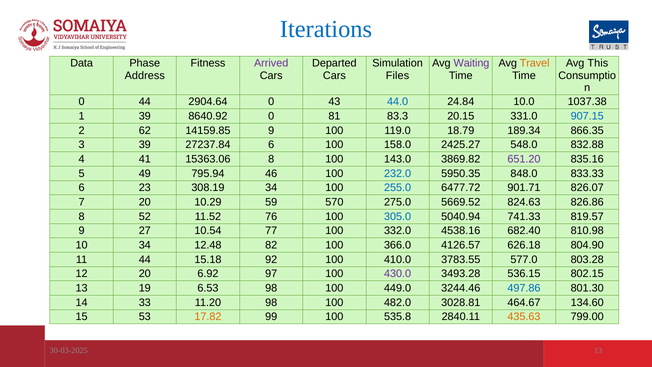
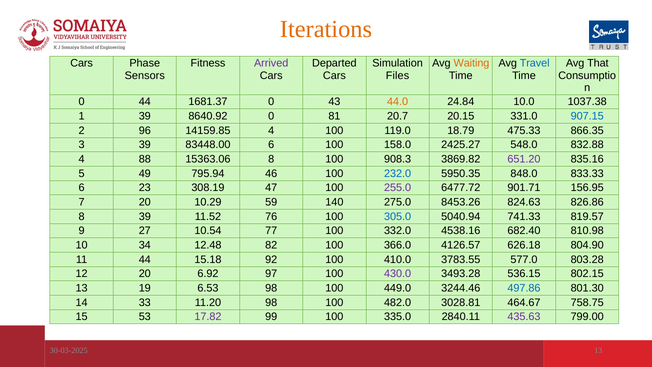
Iterations colour: blue -> orange
Data at (82, 63): Data -> Cars
Waiting colour: purple -> orange
Travel colour: orange -> blue
This: This -> That
Address: Address -> Sensors
2904.64: 2904.64 -> 1681.37
44.0 colour: blue -> orange
83.3: 83.3 -> 20.7
62: 62 -> 96
14159.85 9: 9 -> 4
189.34: 189.34 -> 475.33
27237.84: 27237.84 -> 83448.00
41: 41 -> 88
143.0: 143.0 -> 908.3
308.19 34: 34 -> 47
255.0 colour: blue -> purple
826.07: 826.07 -> 156.95
570: 570 -> 140
5669.52: 5669.52 -> 8453.26
8 52: 52 -> 39
134.60: 134.60 -> 758.75
17.82 colour: orange -> purple
535.8: 535.8 -> 335.0
435.63 colour: orange -> purple
